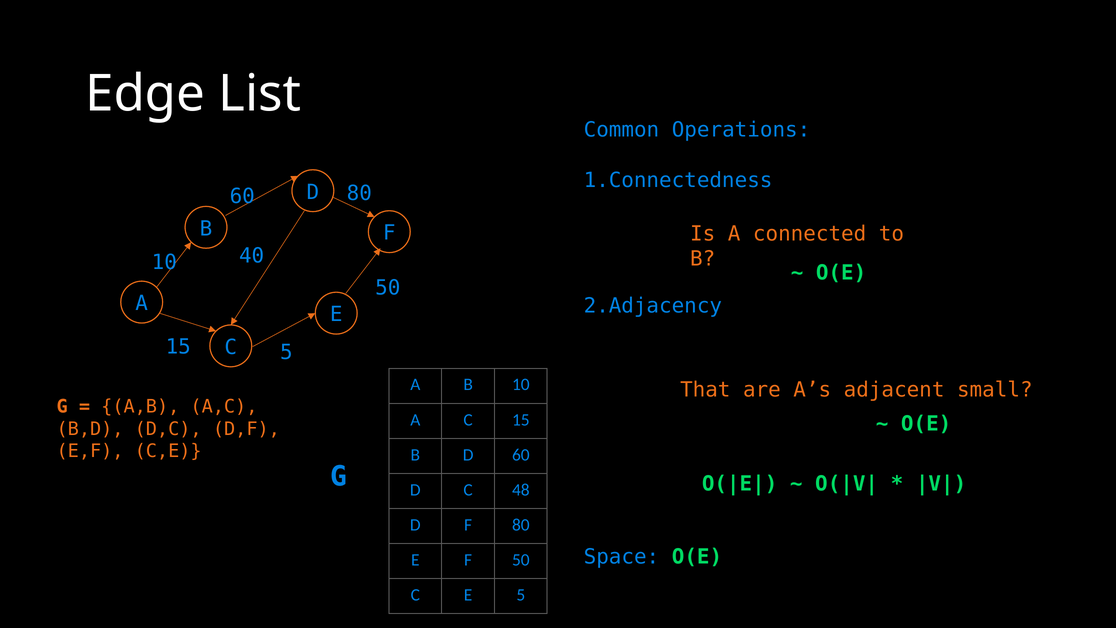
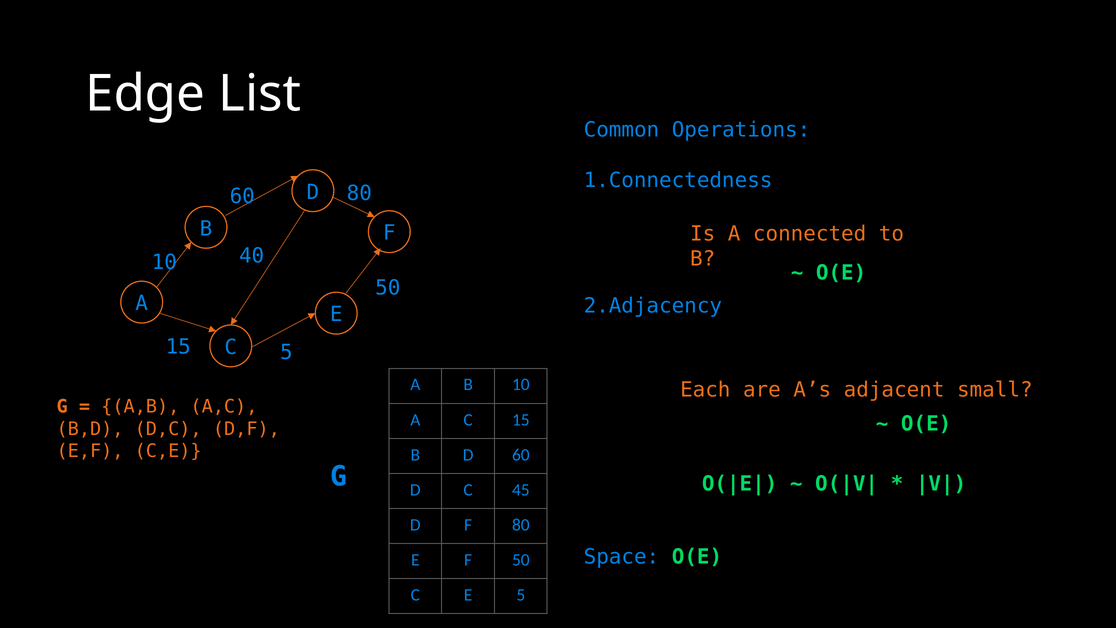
That: That -> Each
48: 48 -> 45
